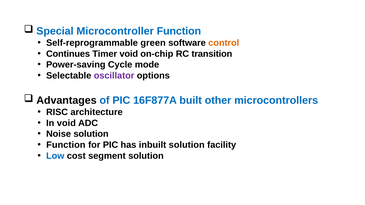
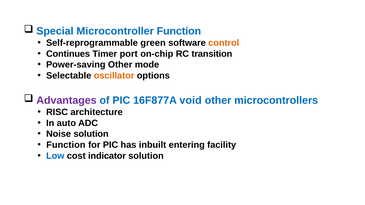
Timer void: void -> port
Power-saving Cycle: Cycle -> Other
oscillator colour: purple -> orange
Advantages colour: black -> purple
built: built -> void
In void: void -> auto
inbuilt solution: solution -> entering
segment: segment -> indicator
